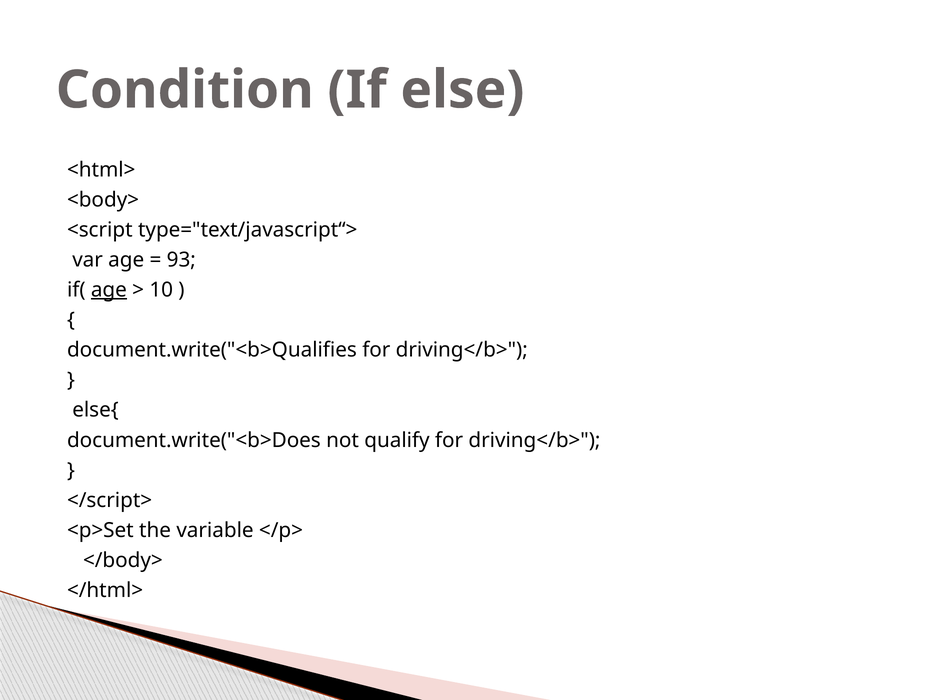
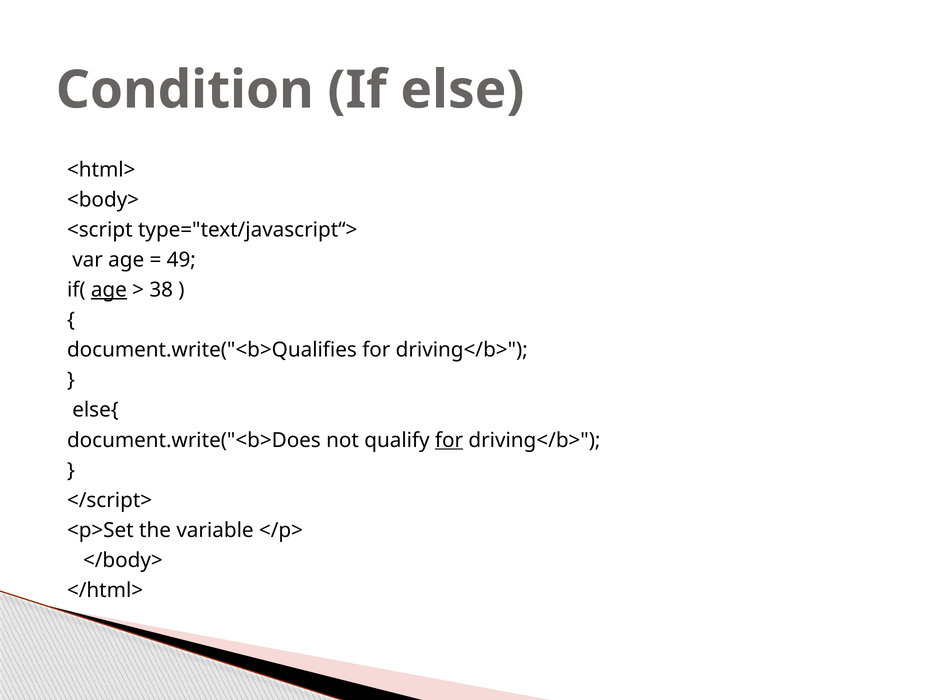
93: 93 -> 49
10: 10 -> 38
for at (449, 440) underline: none -> present
